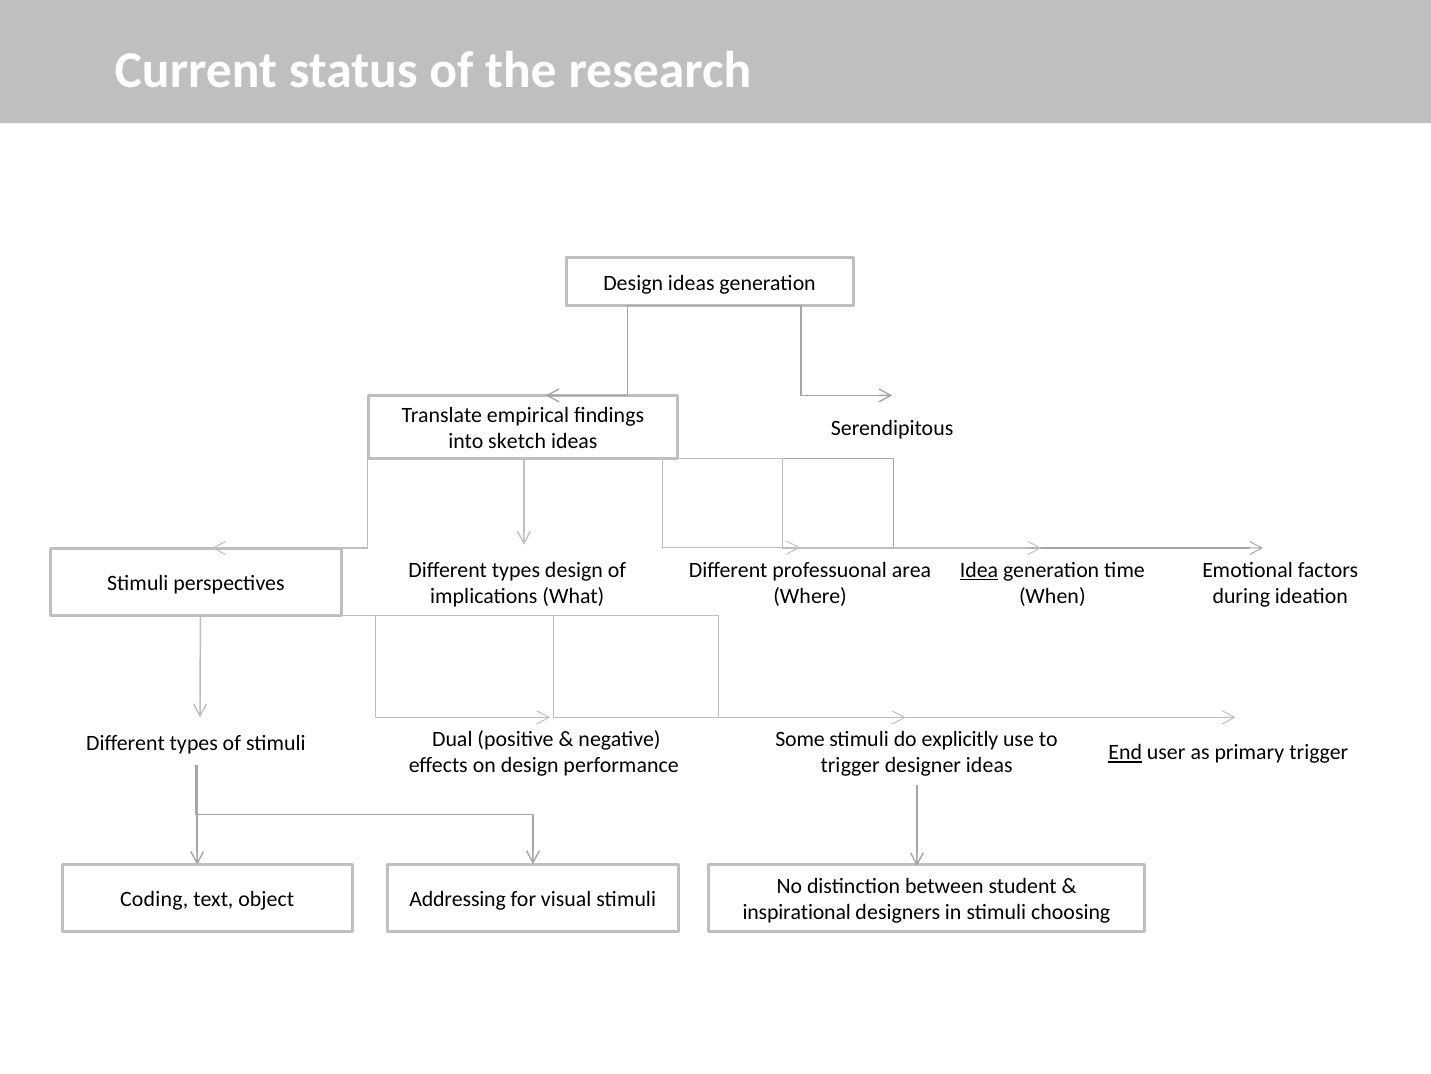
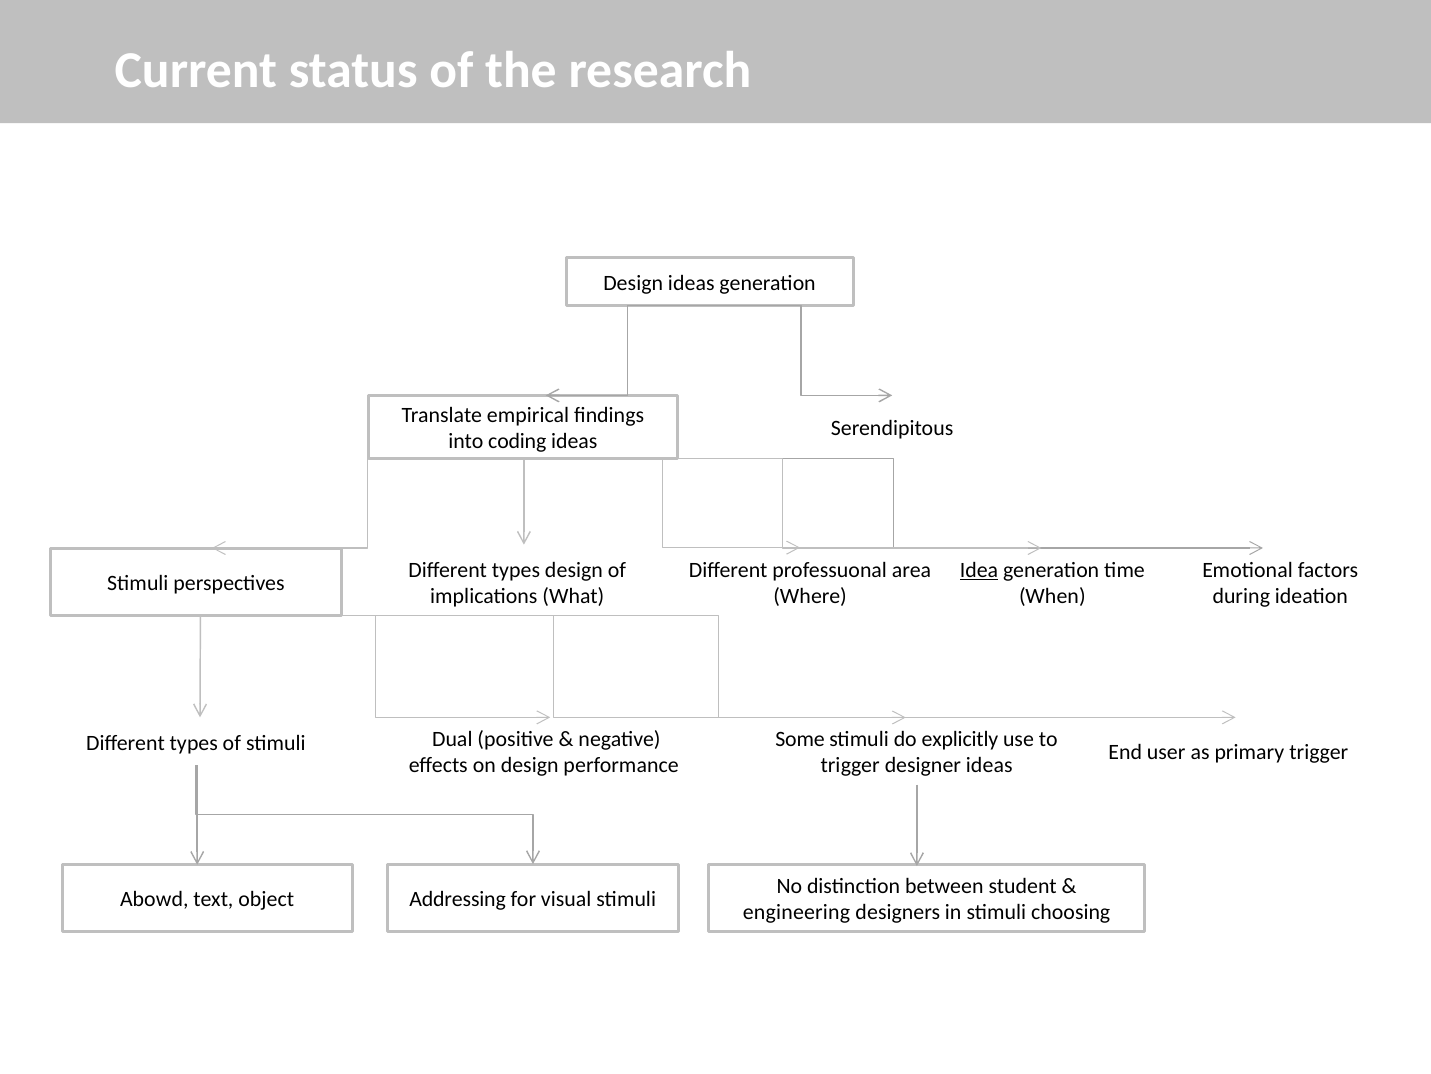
sketch: sketch -> coding
End underline: present -> none
Coding: Coding -> Abowd
inspirational: inspirational -> engineering
